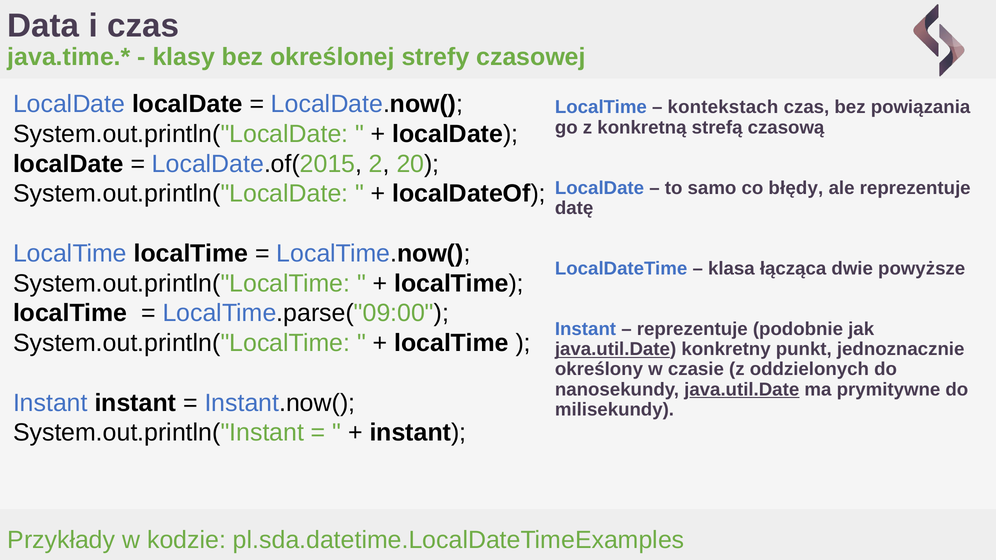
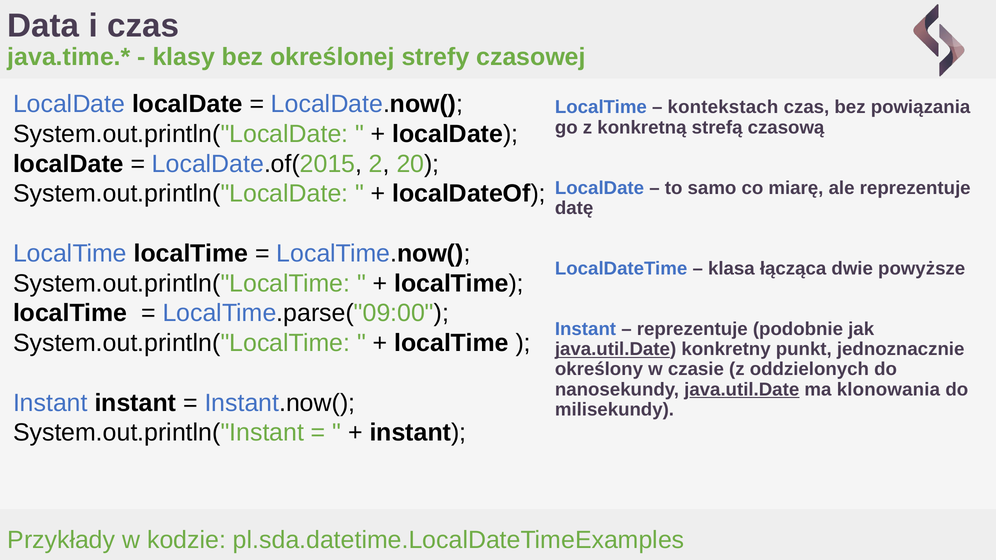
błędy: błędy -> miarę
prymitywne: prymitywne -> klonowania
